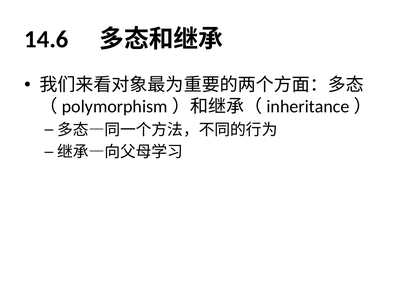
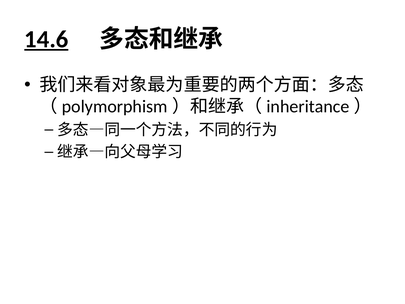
14.6 underline: none -> present
